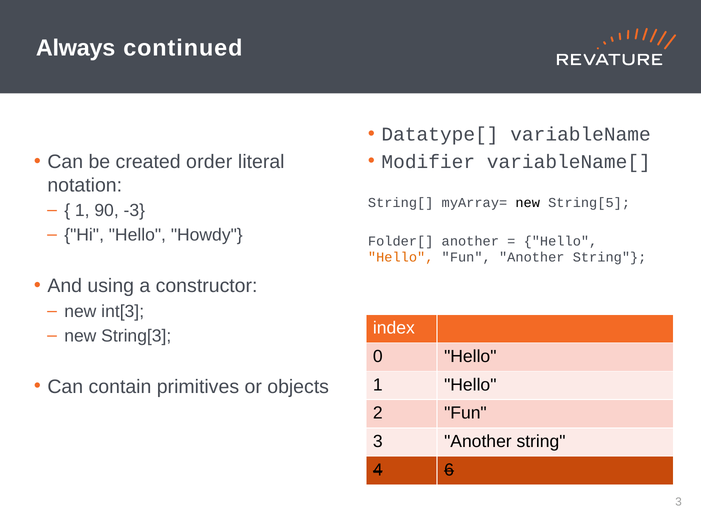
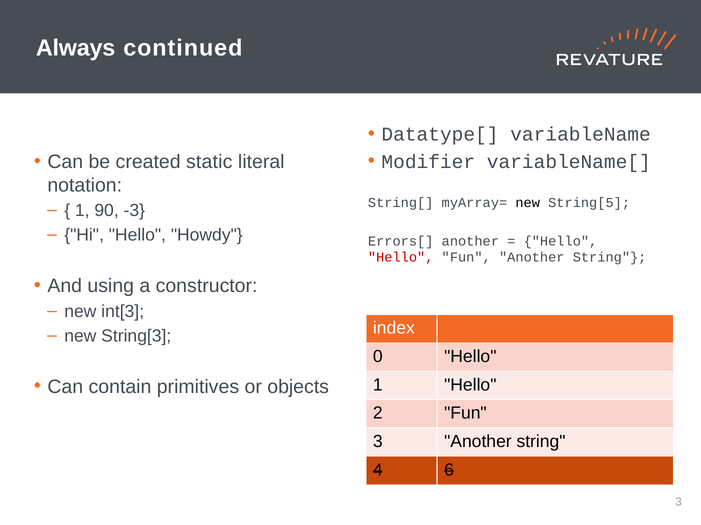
order: order -> static
Folder[: Folder[ -> Errors[
Hello at (401, 258) colour: orange -> red
